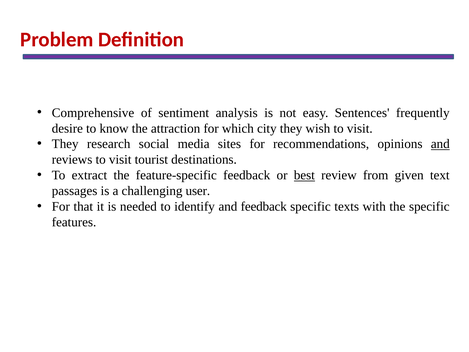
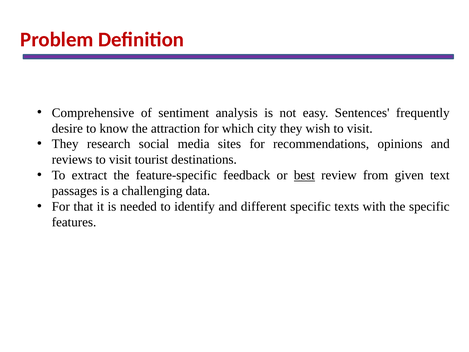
and at (440, 144) underline: present -> none
user: user -> data
and feedback: feedback -> different
